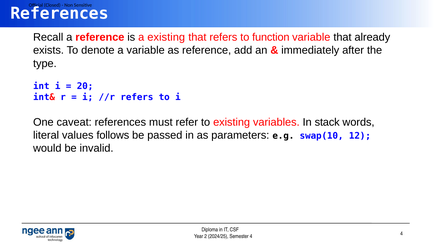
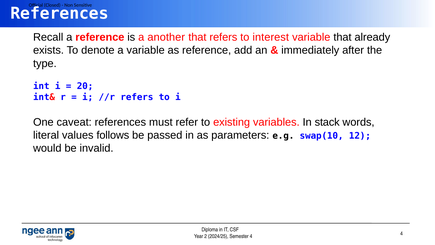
a existing: existing -> another
function: function -> interest
